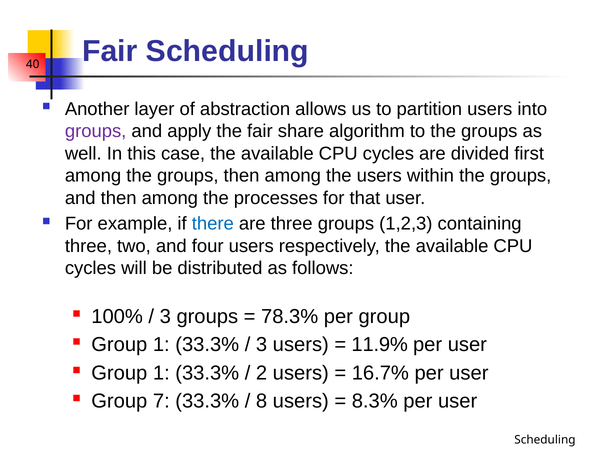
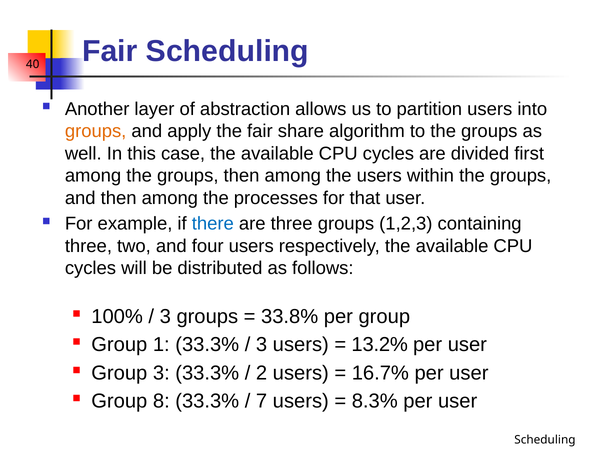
groups at (96, 131) colour: purple -> orange
78.3%: 78.3% -> 33.8%
11.9%: 11.9% -> 13.2%
1 at (161, 373): 1 -> 3
7: 7 -> 8
8: 8 -> 7
